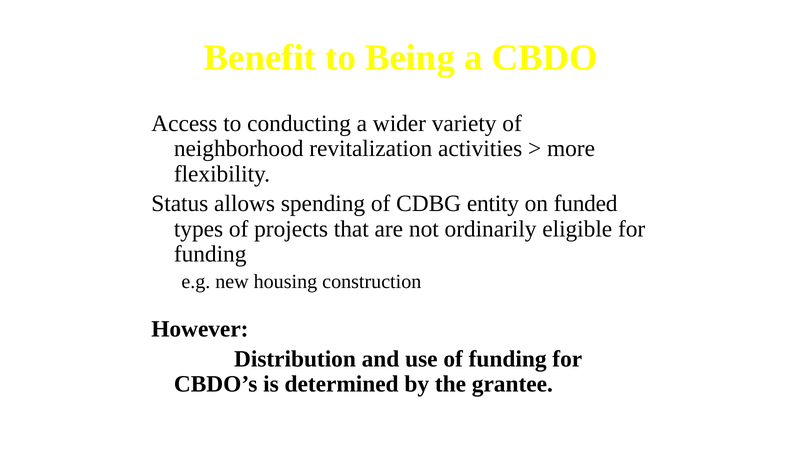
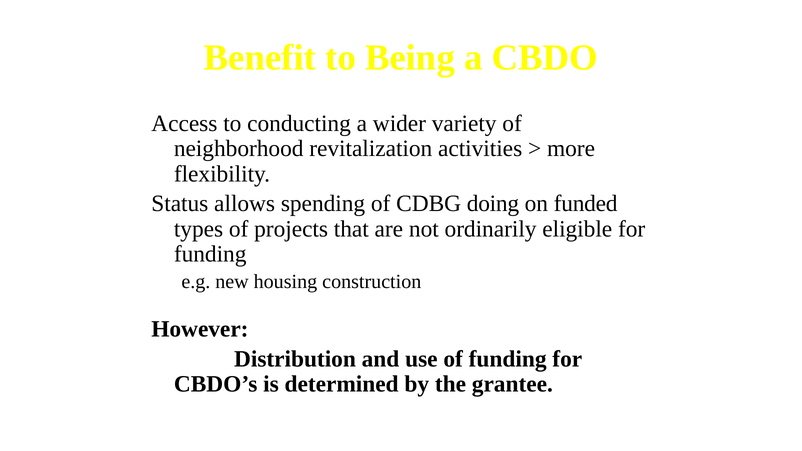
entity: entity -> doing
